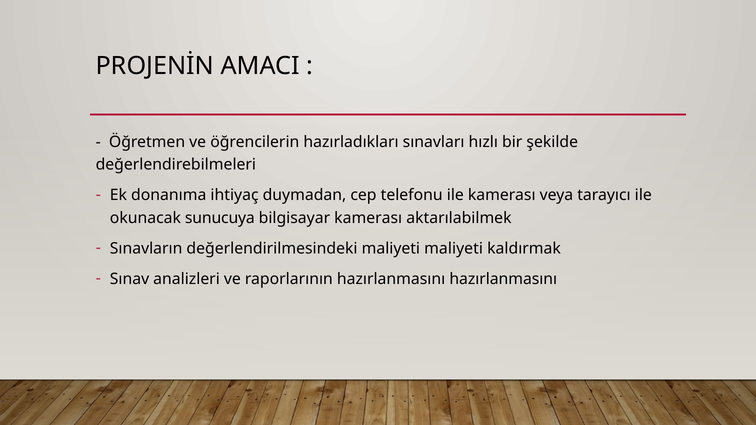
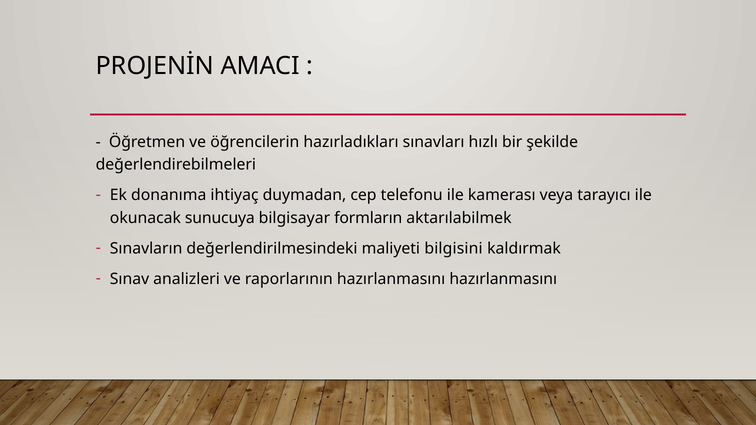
bilgisayar kamerası: kamerası -> formların
maliyeti maliyeti: maliyeti -> bilgisini
